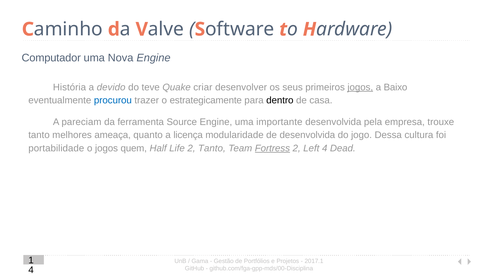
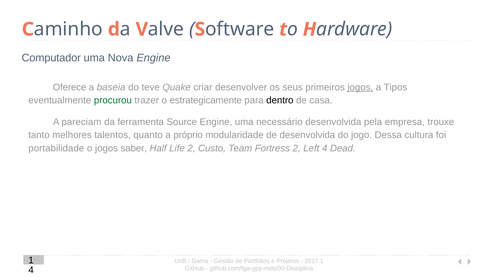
História: História -> Oferece
devido: devido -> baseia
Baixo: Baixo -> Tipos
procurou colour: blue -> green
importante: importante -> necessário
ameaça: ameaça -> talentos
licença: licença -> próprio
quem: quem -> saber
2 Tanto: Tanto -> Custo
Fortress underline: present -> none
